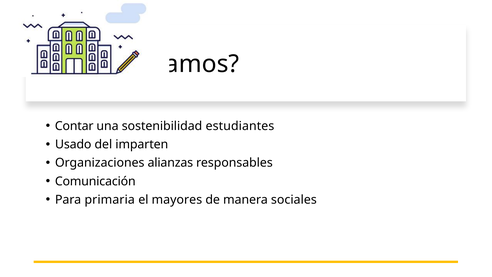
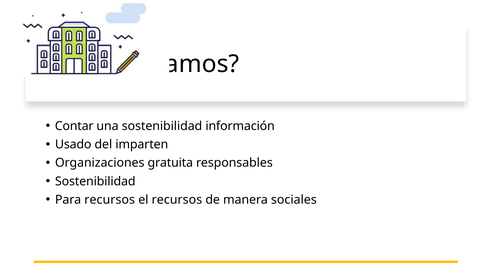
estudiantes: estudiantes -> información
alianzas: alianzas -> gratuita
Comunicación at (95, 181): Comunicación -> Sostenibilidad
Para primaria: primaria -> recursos
el mayores: mayores -> recursos
